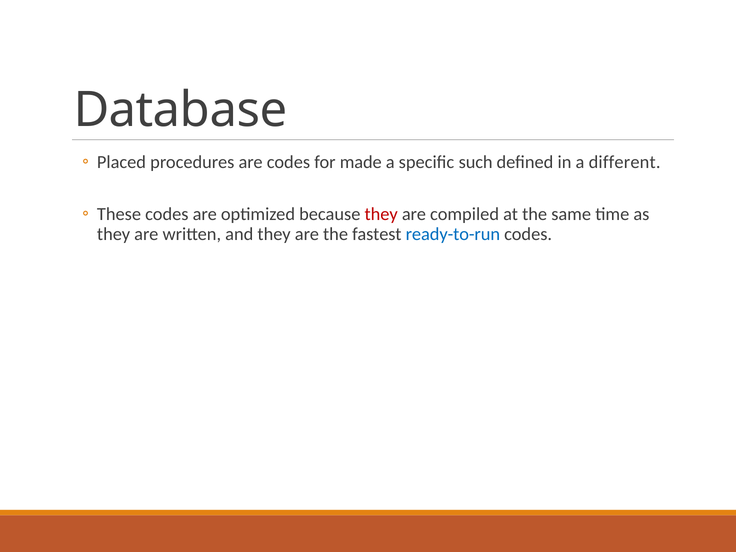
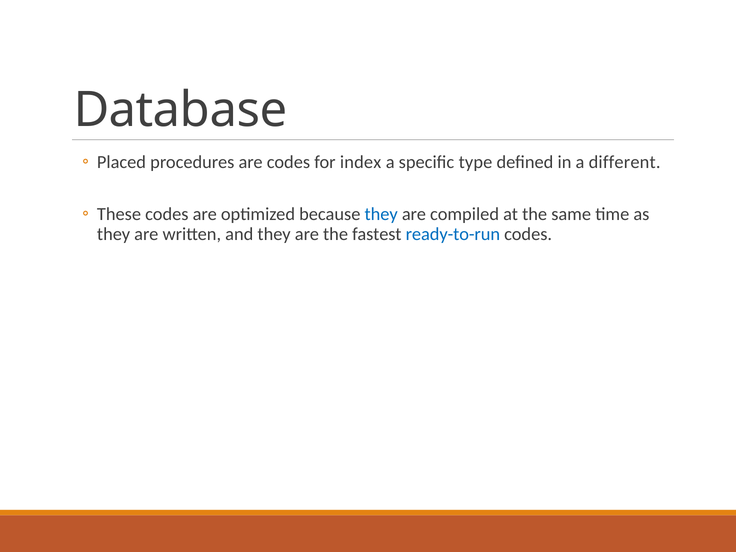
made: made -> index
such: such -> type
they at (381, 214) colour: red -> blue
